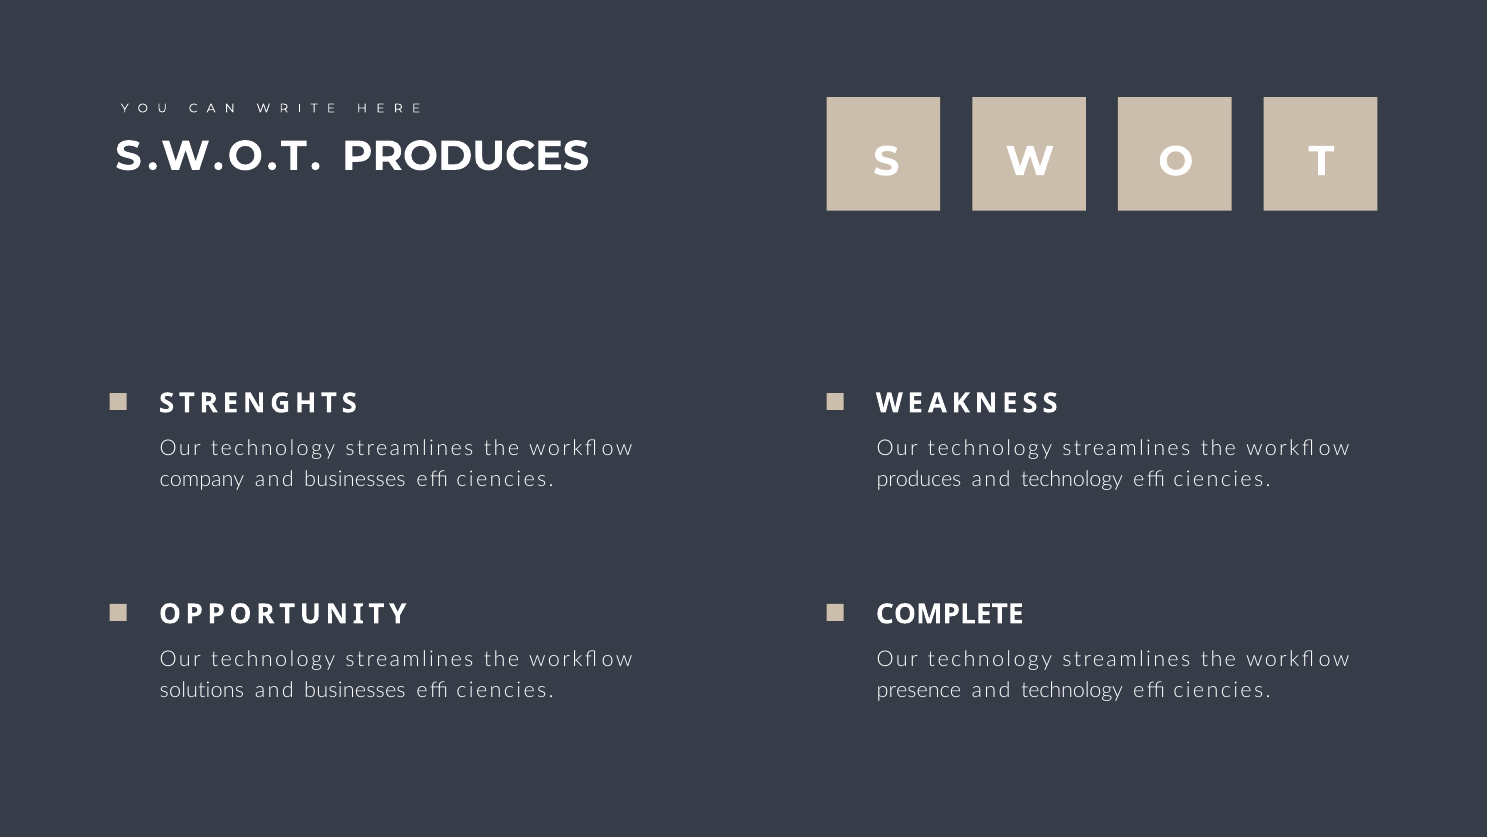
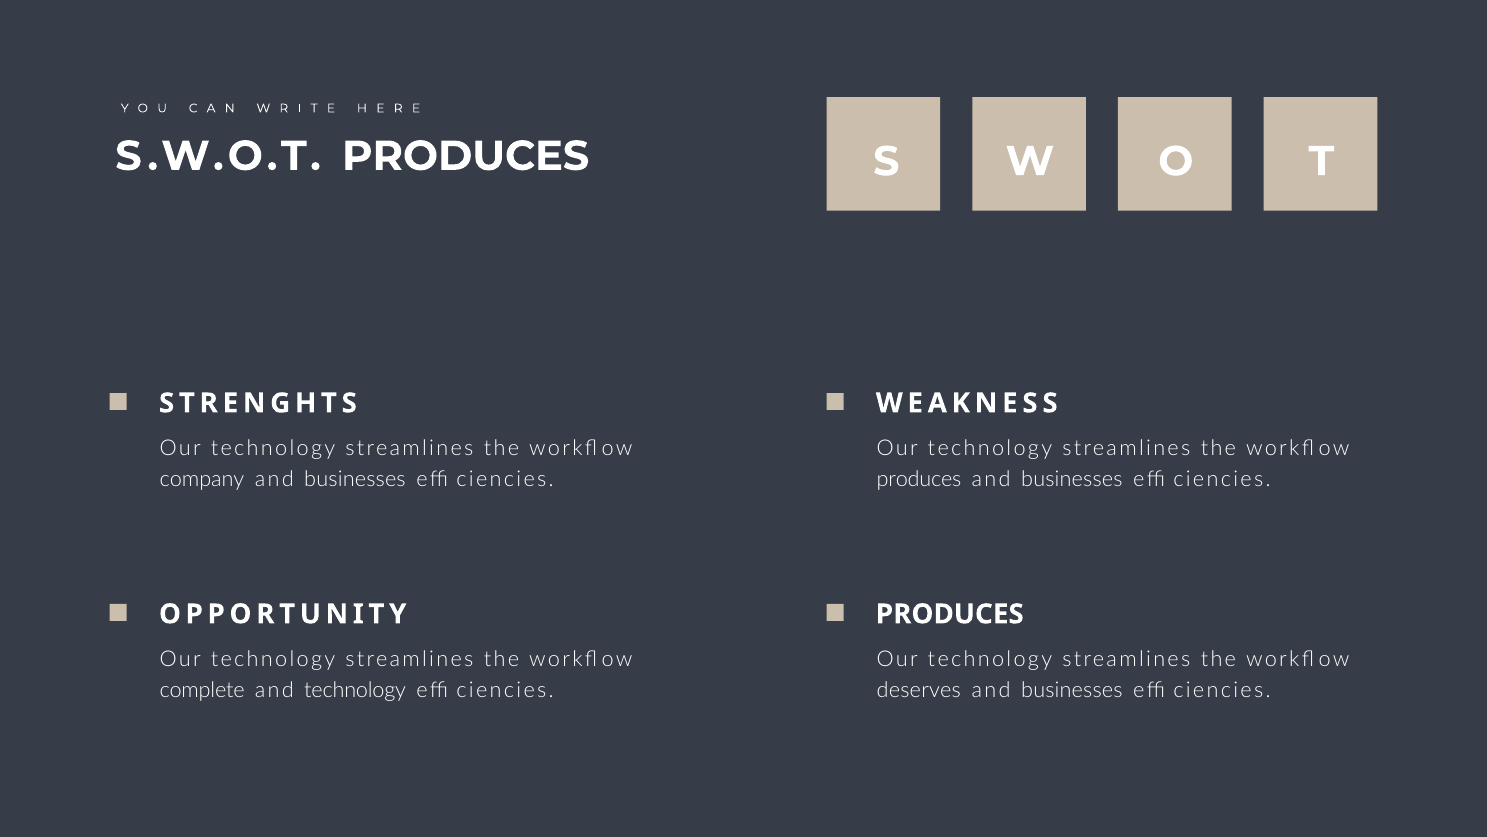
technology at (1072, 479): technology -> businesses
COMPLETE at (950, 614): COMPLETE -> PRODUCES
solutions: solutions -> complete
businesses at (355, 690): businesses -> technology
presence: presence -> deserves
technology at (1072, 690): technology -> businesses
